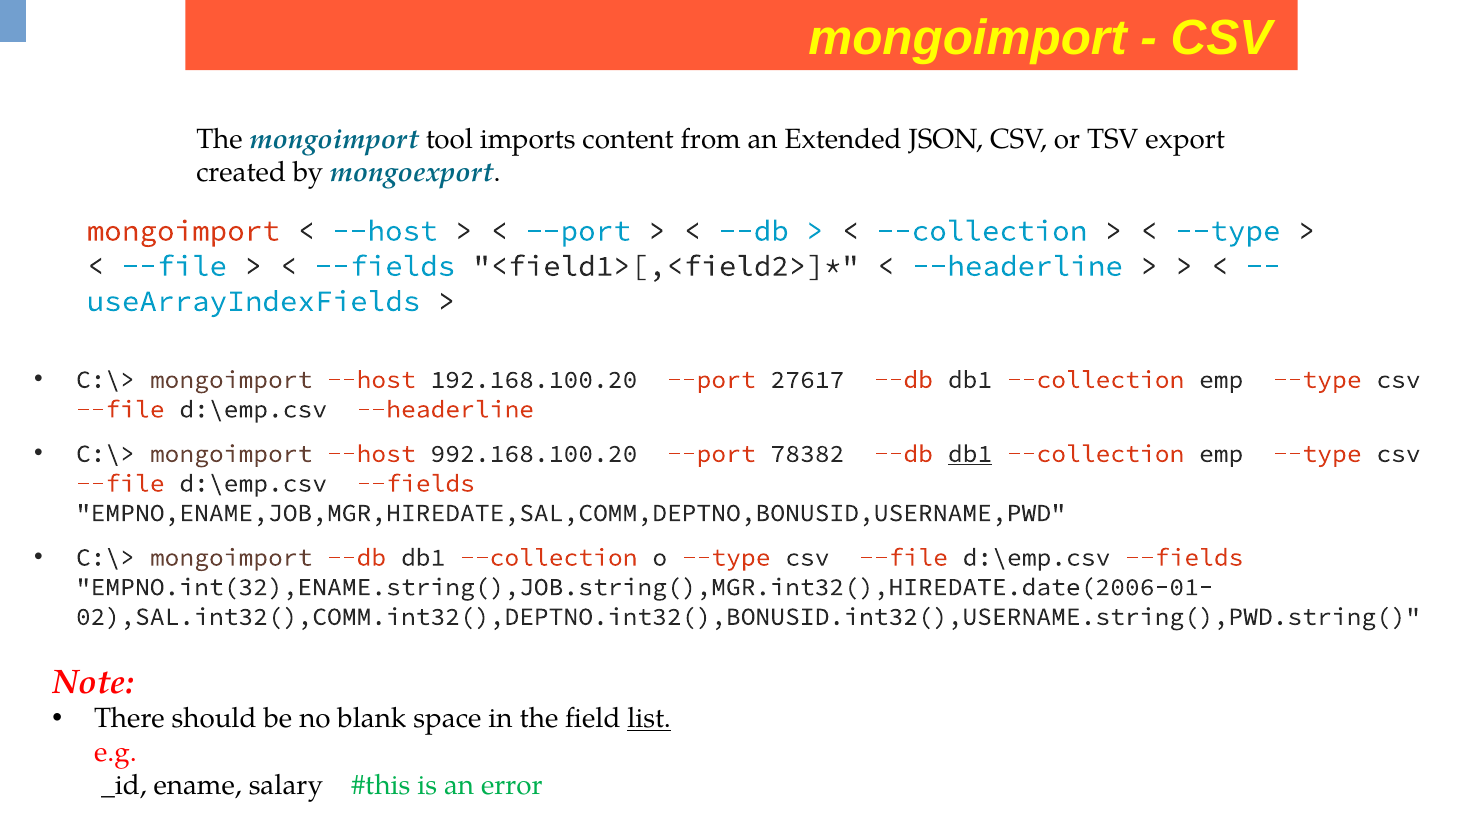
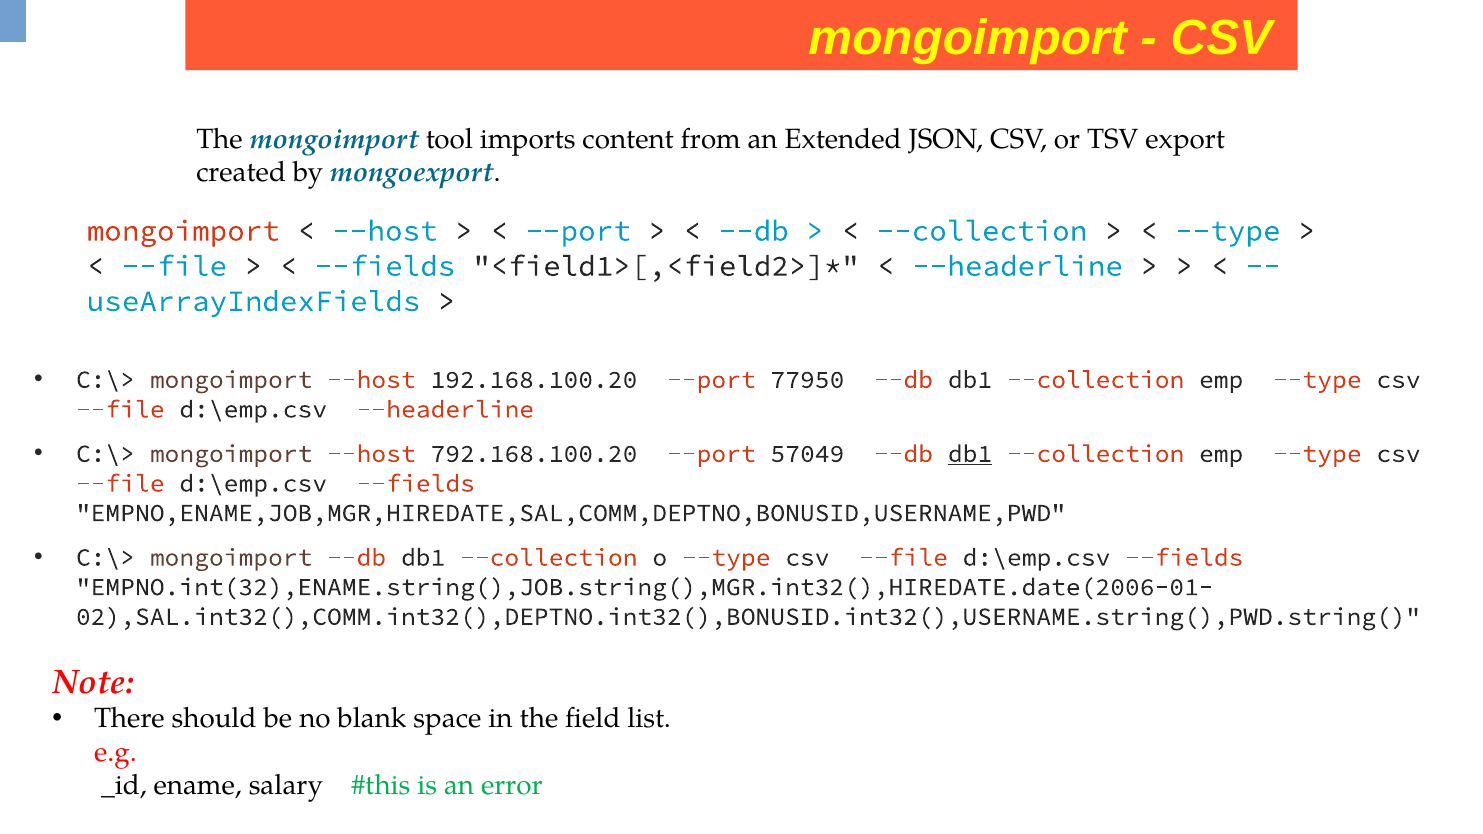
27617: 27617 -> 77950
992.168.100.20: 992.168.100.20 -> 792.168.100.20
78382: 78382 -> 57049
list underline: present -> none
